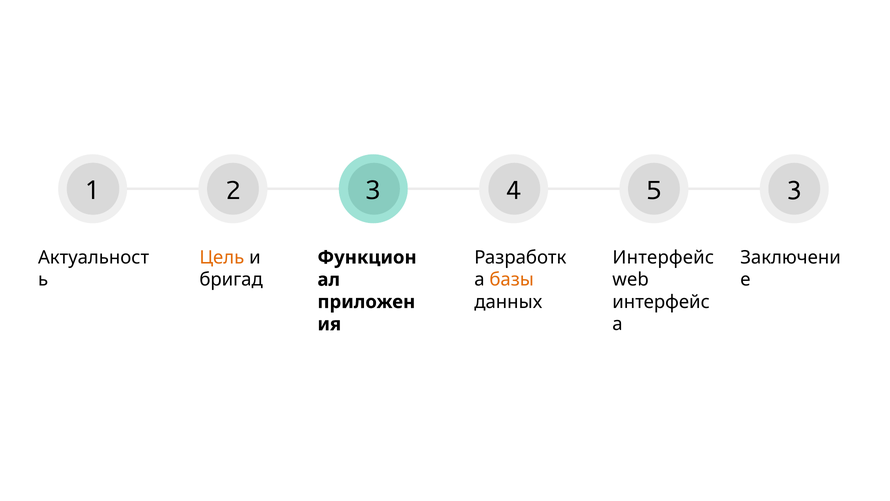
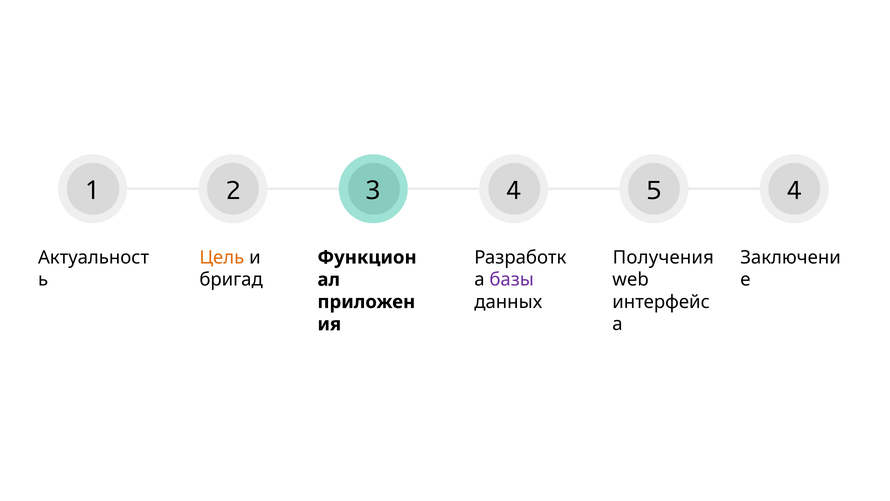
4 3: 3 -> 4
Интерфейс at (663, 257): Интерфейс -> Получения
базы colour: orange -> purple
